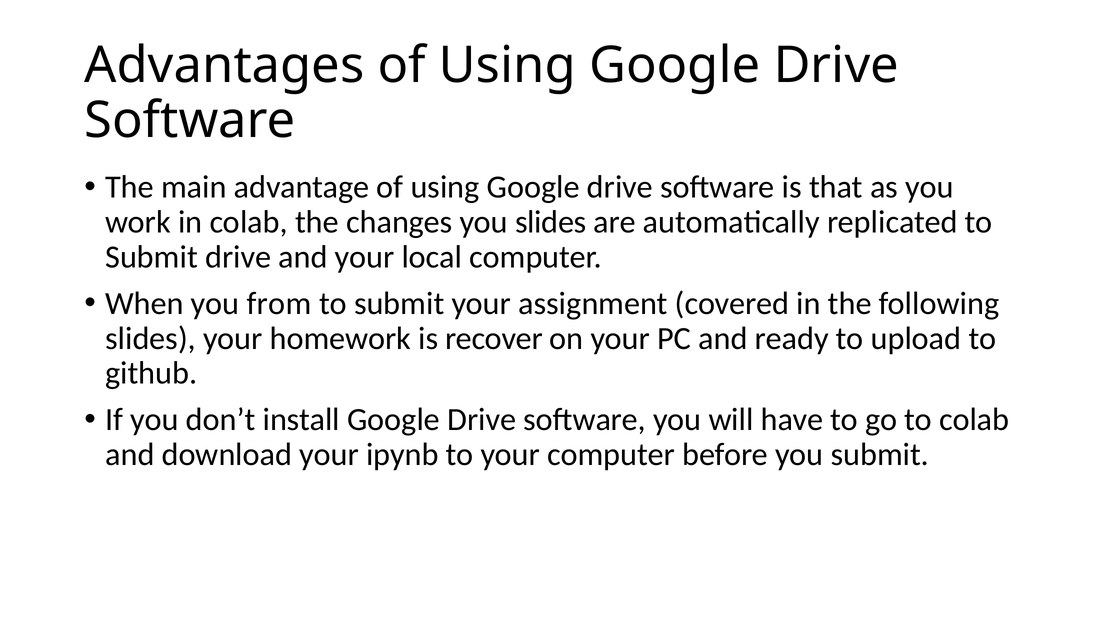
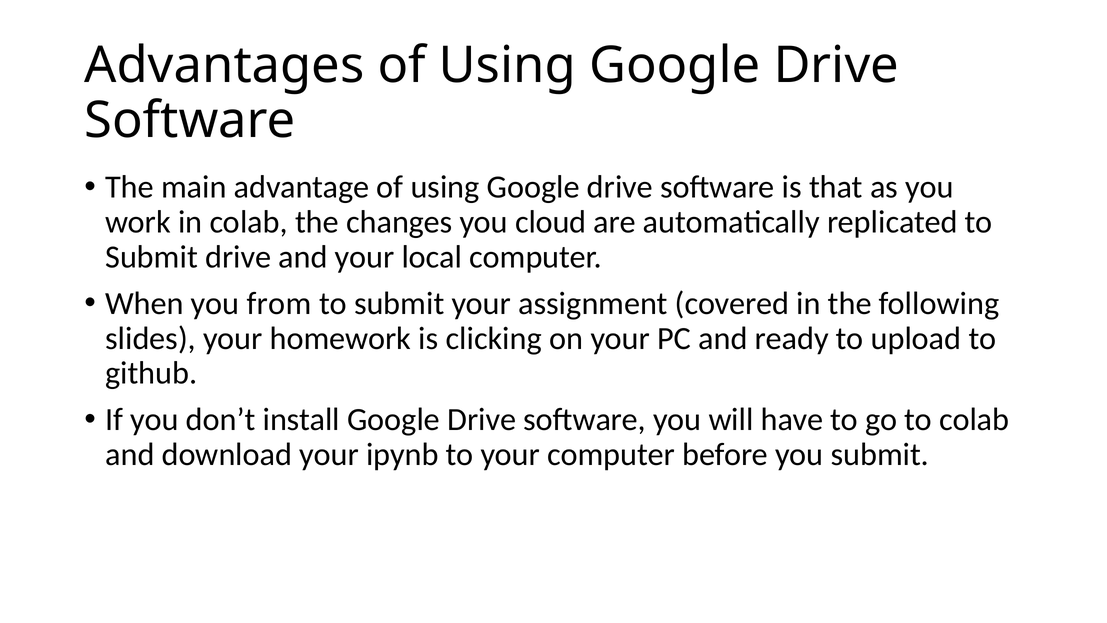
you slides: slides -> cloud
recover: recover -> clicking
